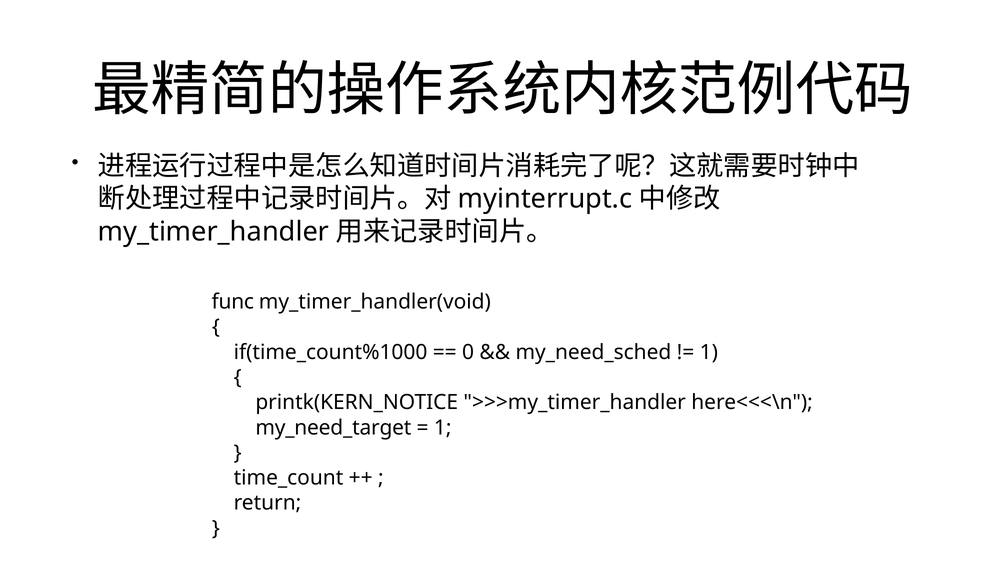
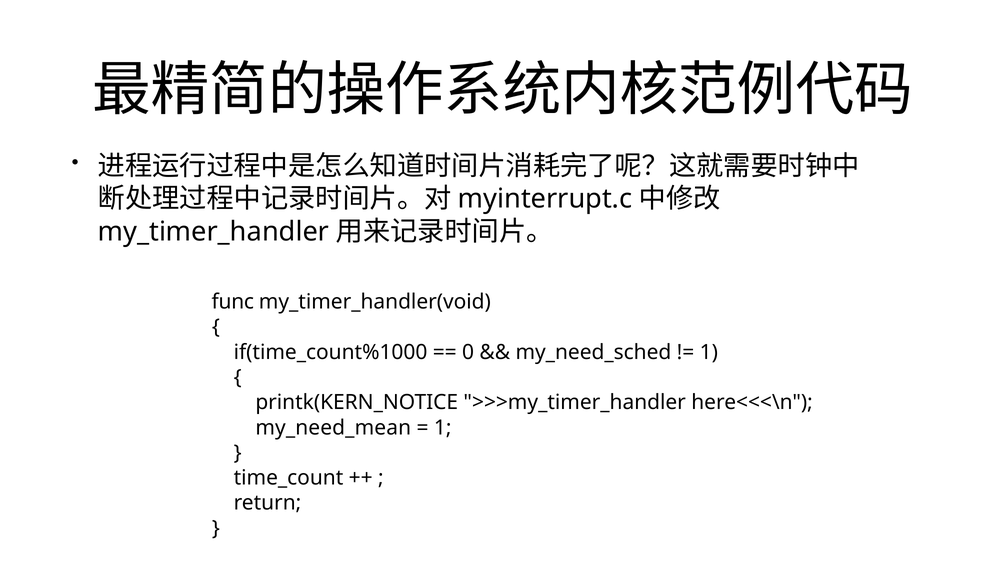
my_need_target: my_need_target -> my_need_mean
